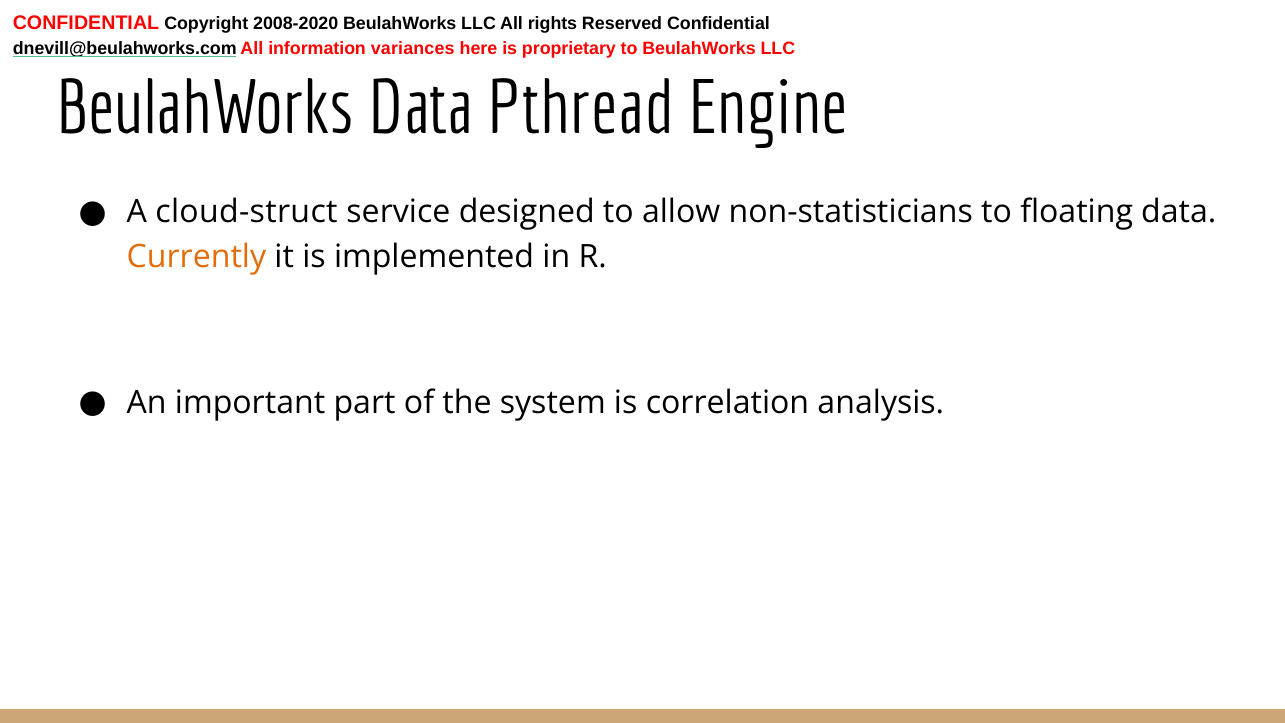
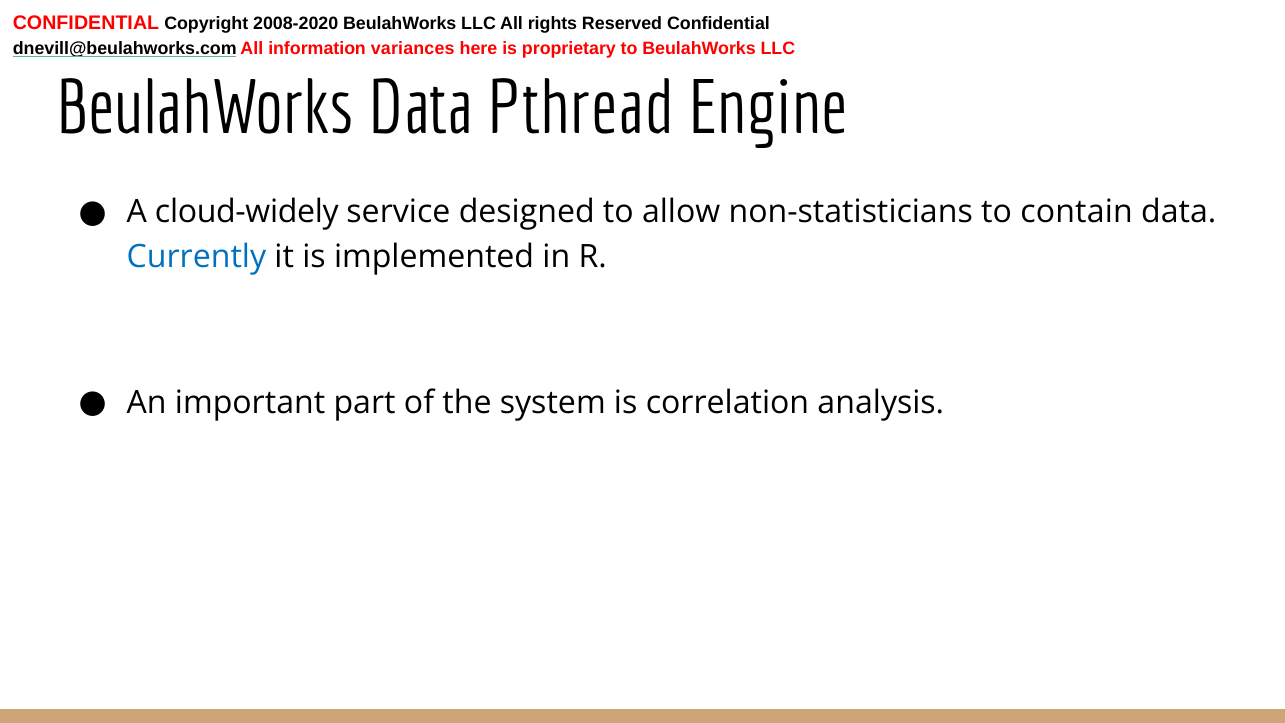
cloud-struct: cloud-struct -> cloud-widely
floating: floating -> contain
Currently colour: orange -> blue
